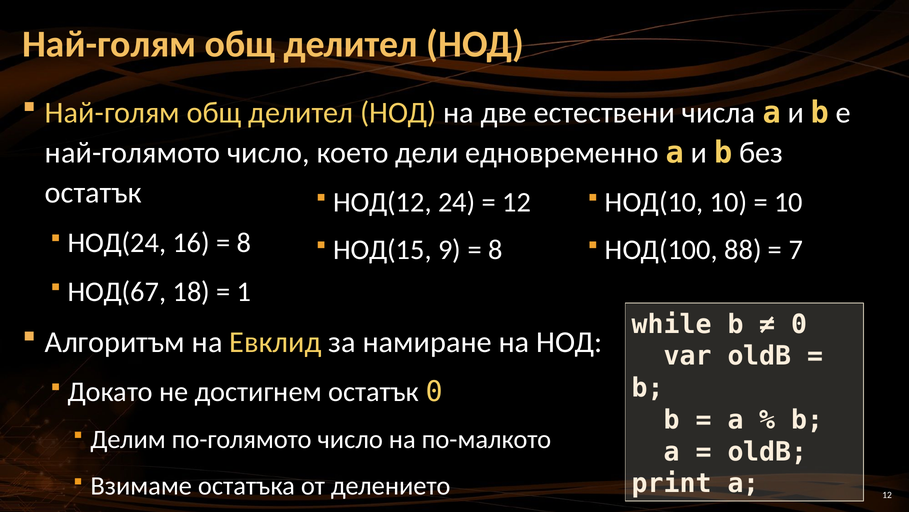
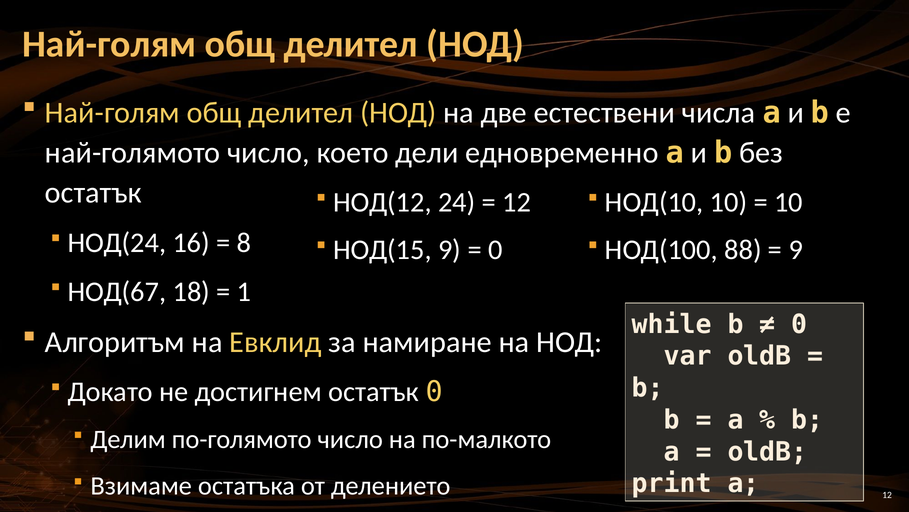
8 at (495, 249): 8 -> 0
7 at (796, 249): 7 -> 9
